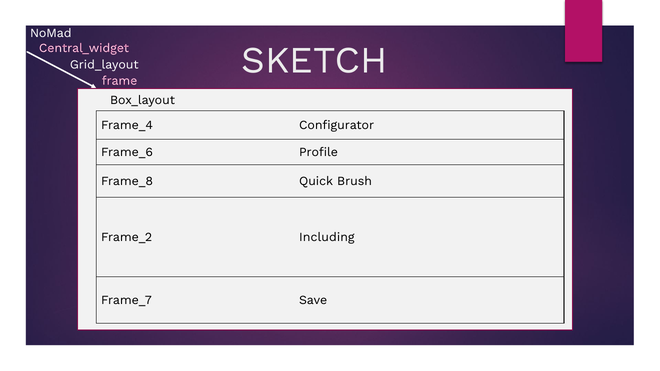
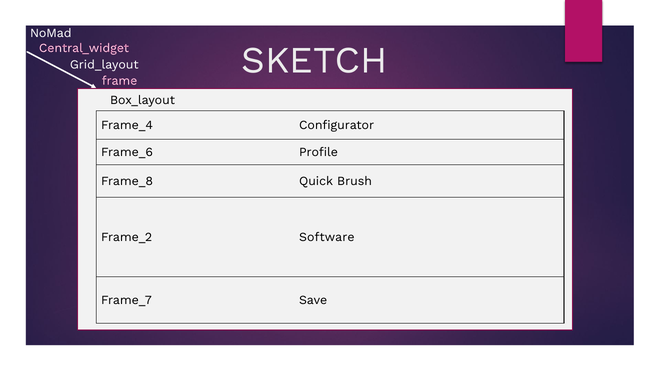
Including: Including -> Software
